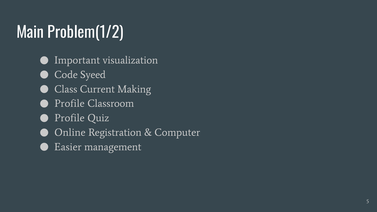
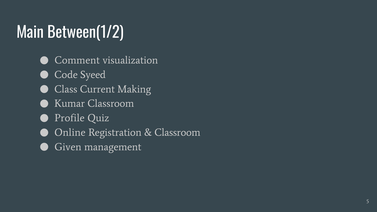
Problem(1/2: Problem(1/2 -> Between(1/2
Important: Important -> Comment
Profile at (70, 104): Profile -> Kumar
Computer at (177, 132): Computer -> Classroom
Easier: Easier -> Given
